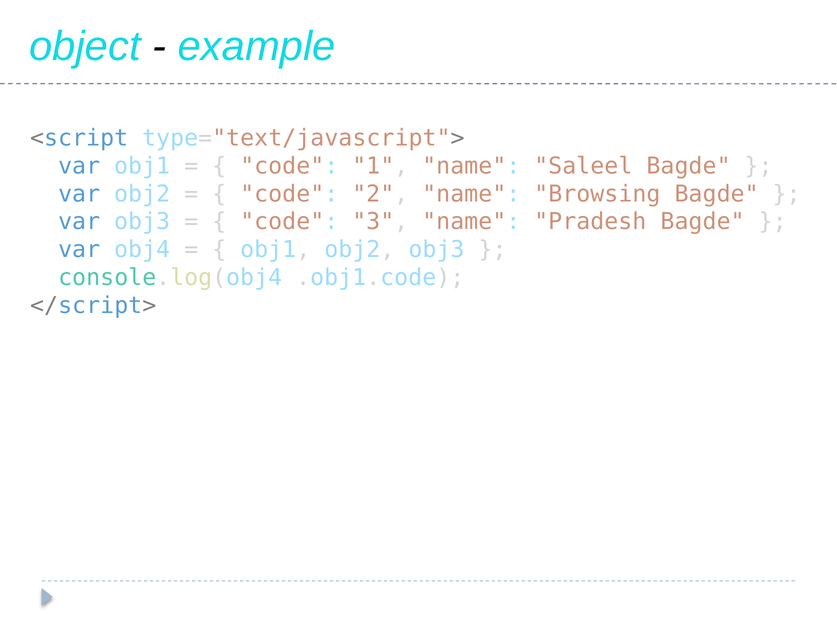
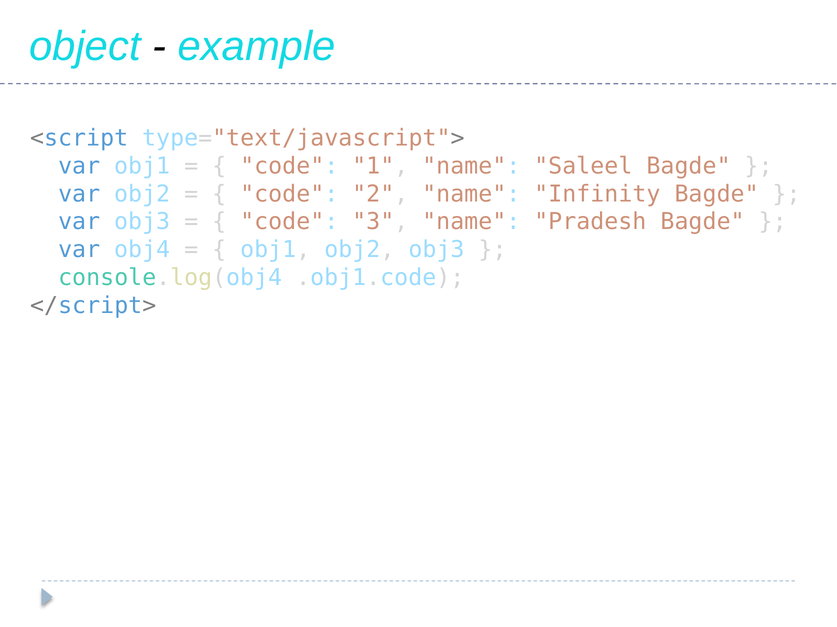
Browsing: Browsing -> Infinity
